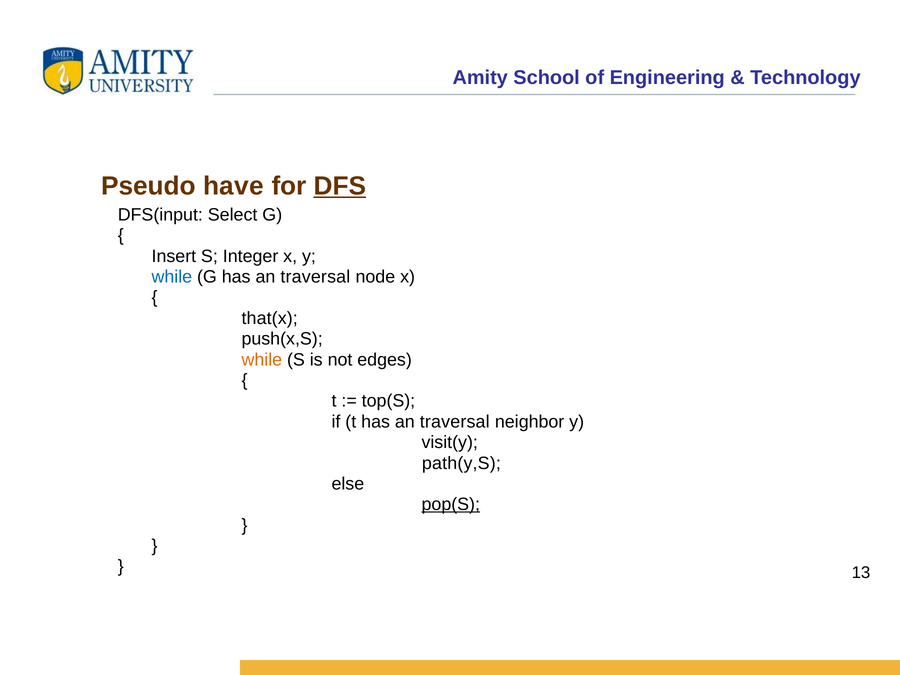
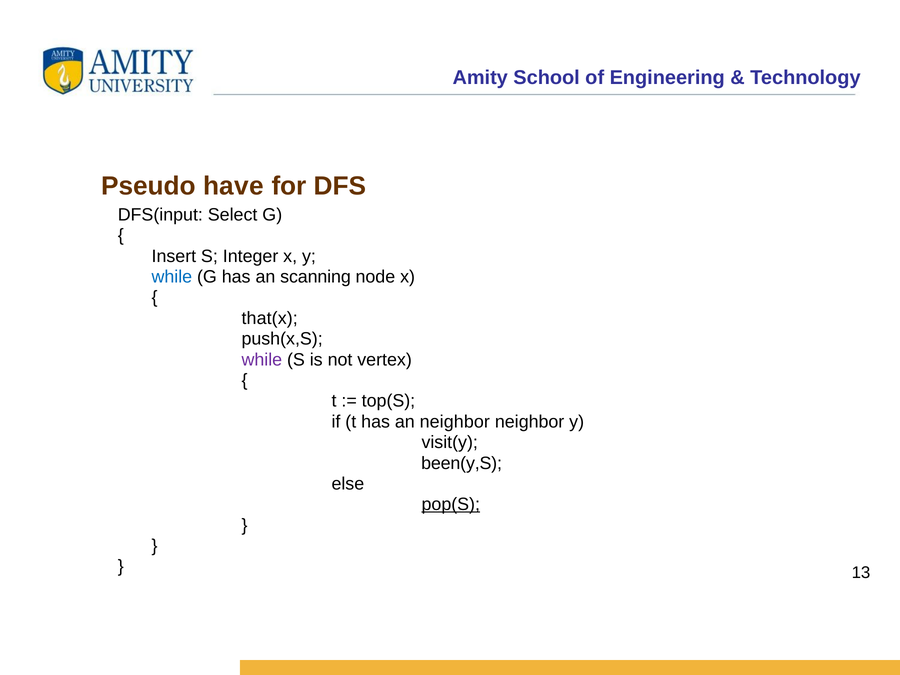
DFS underline: present -> none
G has an traversal: traversal -> scanning
while at (262, 360) colour: orange -> purple
edges: edges -> vertex
t has an traversal: traversal -> neighbor
path(y,S: path(y,S -> been(y,S
